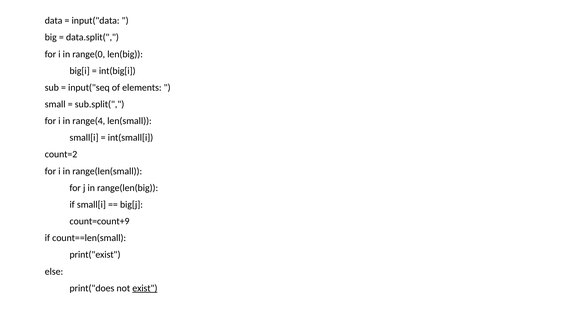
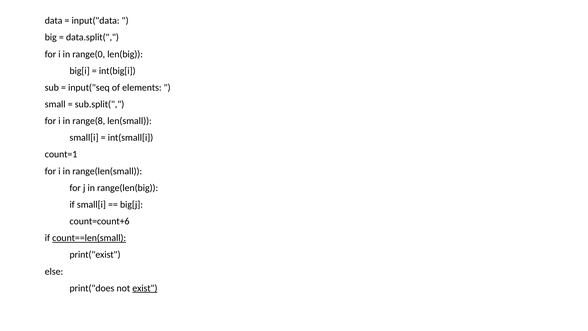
range(4: range(4 -> range(8
count=2: count=2 -> count=1
count=count+9: count=count+9 -> count=count+6
count==len(small underline: none -> present
